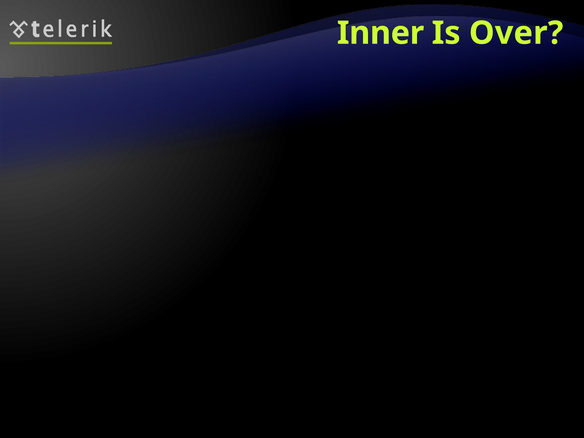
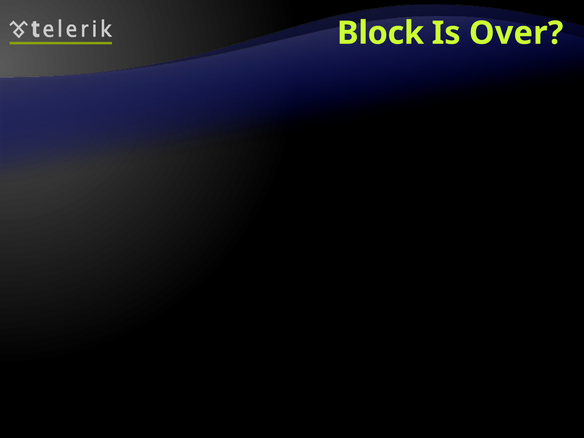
Inner at (381, 33): Inner -> Block
